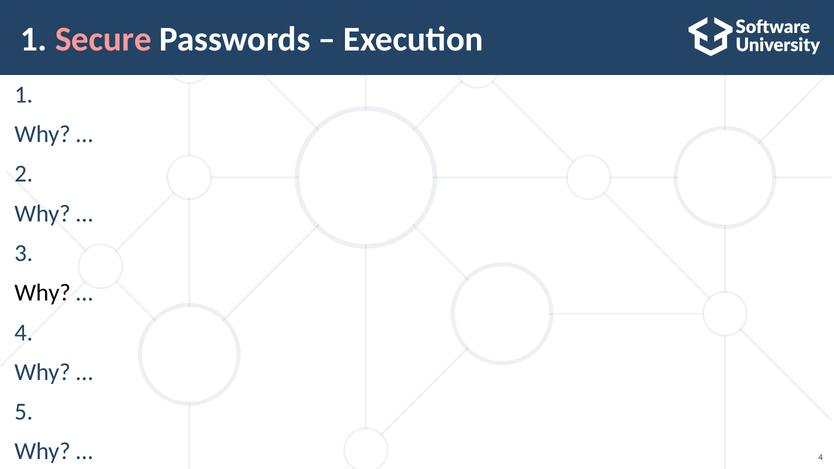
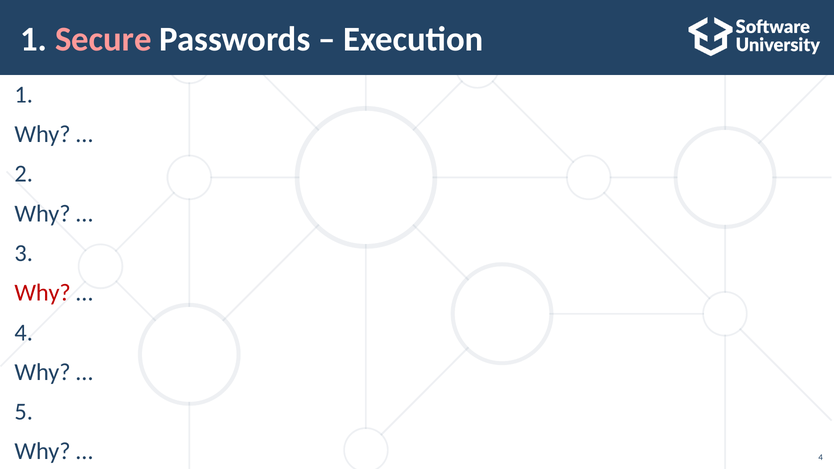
Why at (43, 293) colour: black -> red
